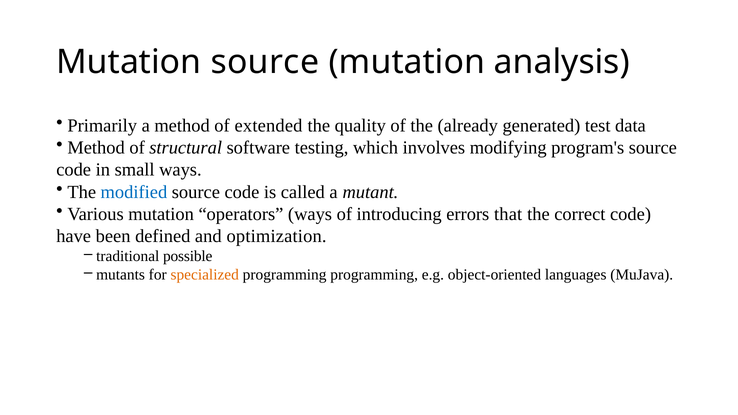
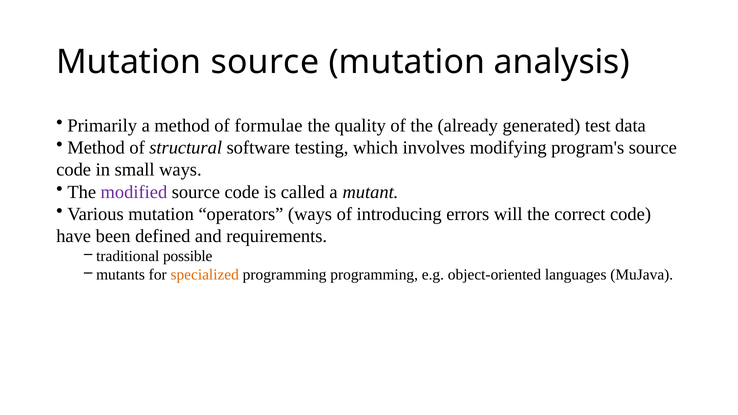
extended: extended -> formulae
modified colour: blue -> purple
that: that -> will
optimization: optimization -> requirements
